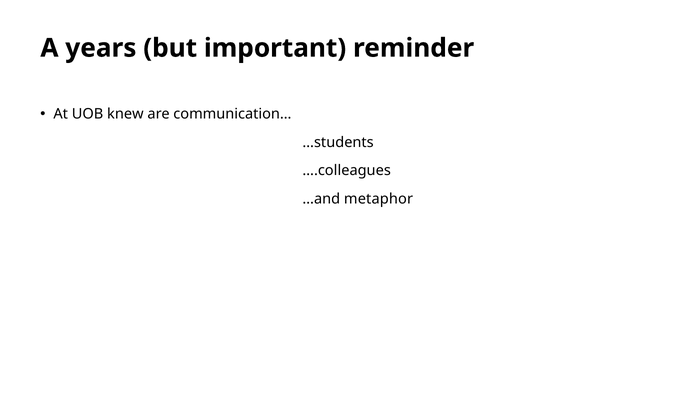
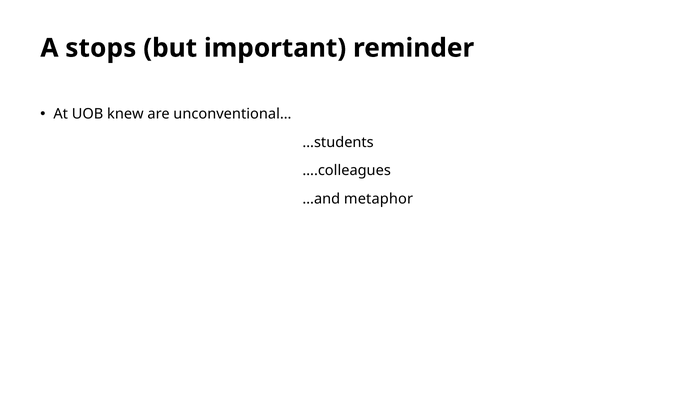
years: years -> stops
communication…: communication… -> unconventional…
